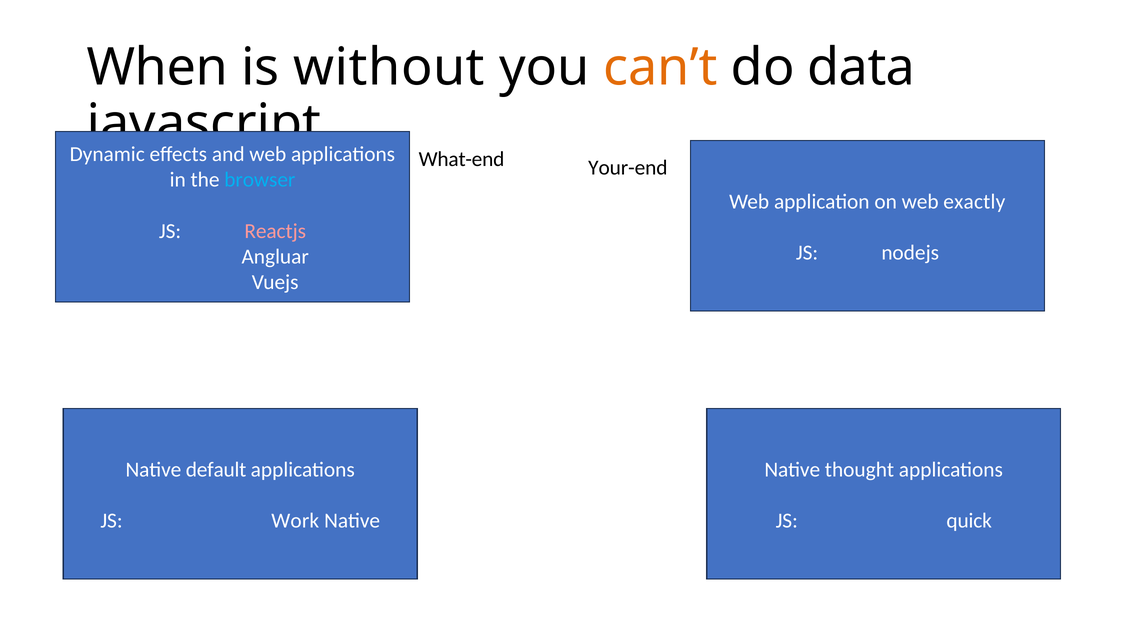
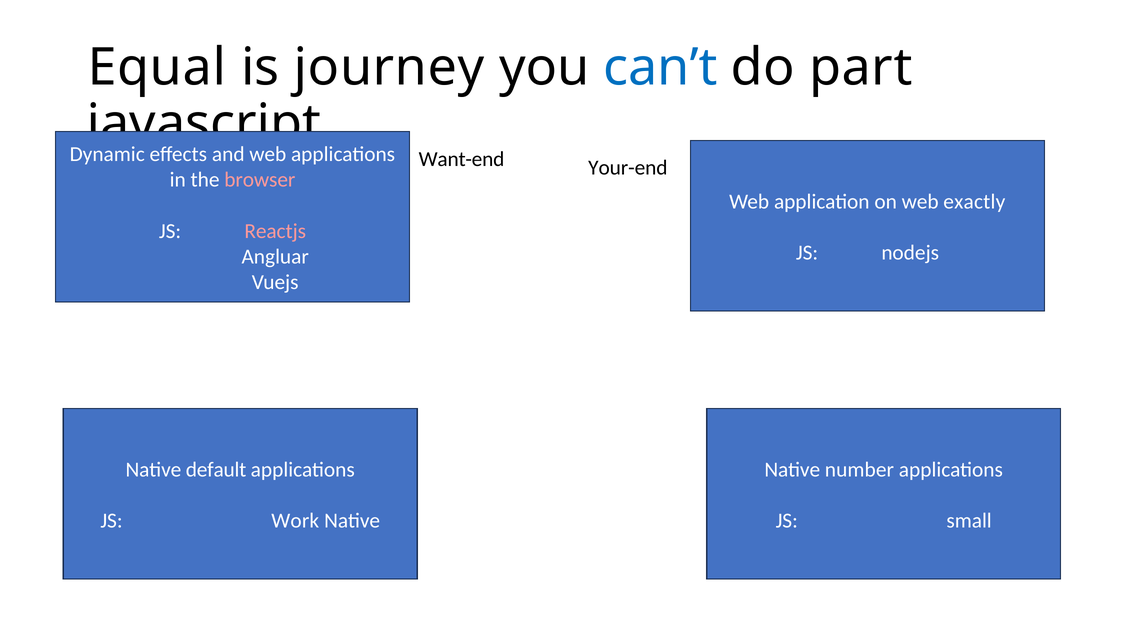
When: When -> Equal
without: without -> journey
can’t colour: orange -> blue
data: data -> part
What-end: What-end -> Want-end
browser colour: light blue -> pink
thought: thought -> number
quick: quick -> small
